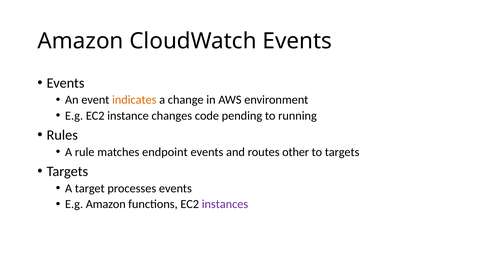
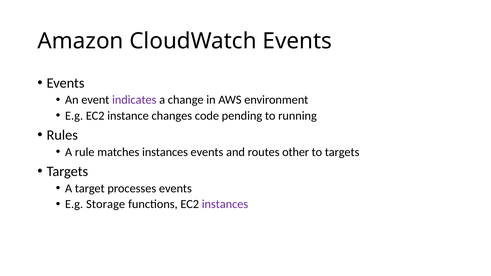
indicates colour: orange -> purple
matches endpoint: endpoint -> instances
E.g Amazon: Amazon -> Storage
